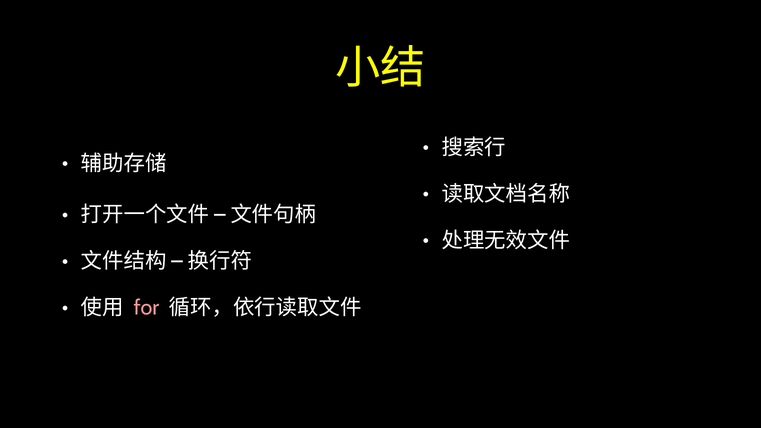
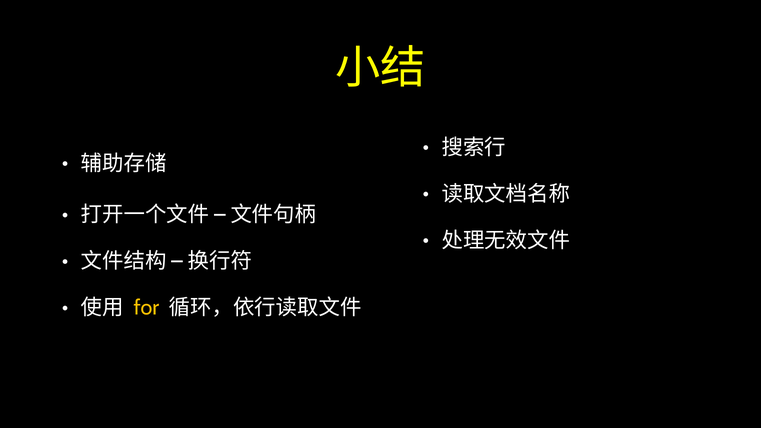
for colour: pink -> yellow
